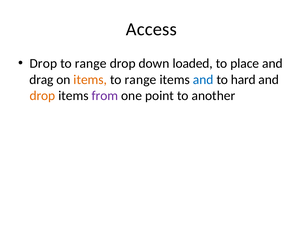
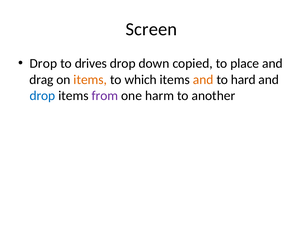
Access: Access -> Screen
range at (91, 64): range -> drives
loaded: loaded -> copied
range at (141, 80): range -> which
and at (203, 80) colour: blue -> orange
drop at (42, 96) colour: orange -> blue
point: point -> harm
